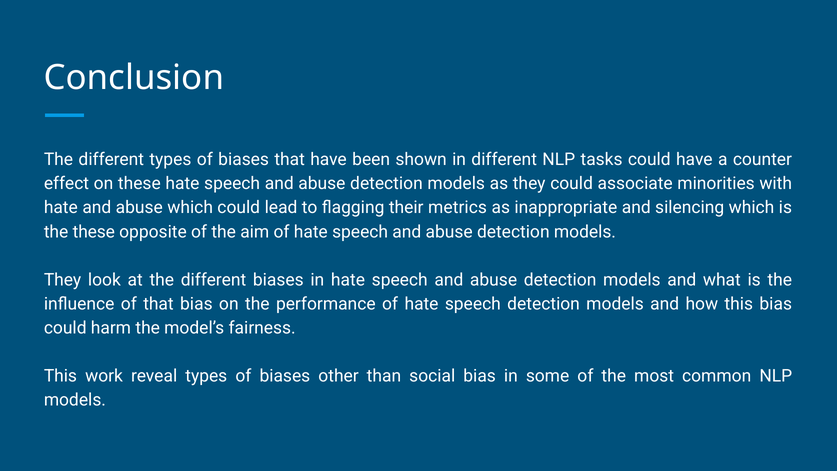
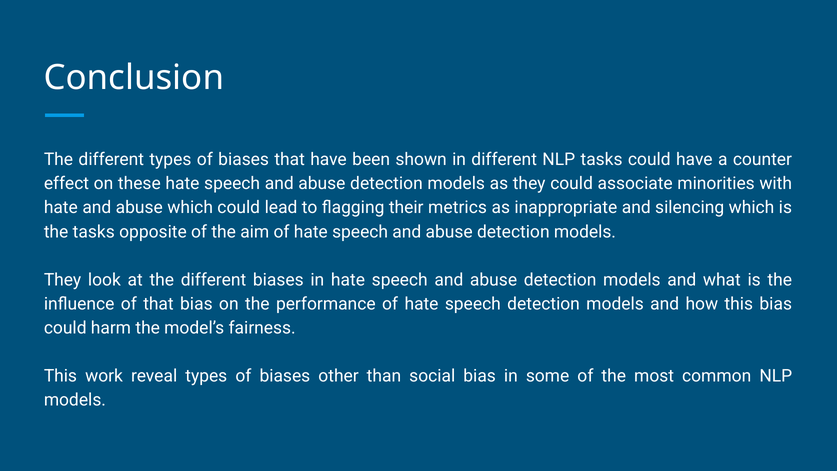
the these: these -> tasks
